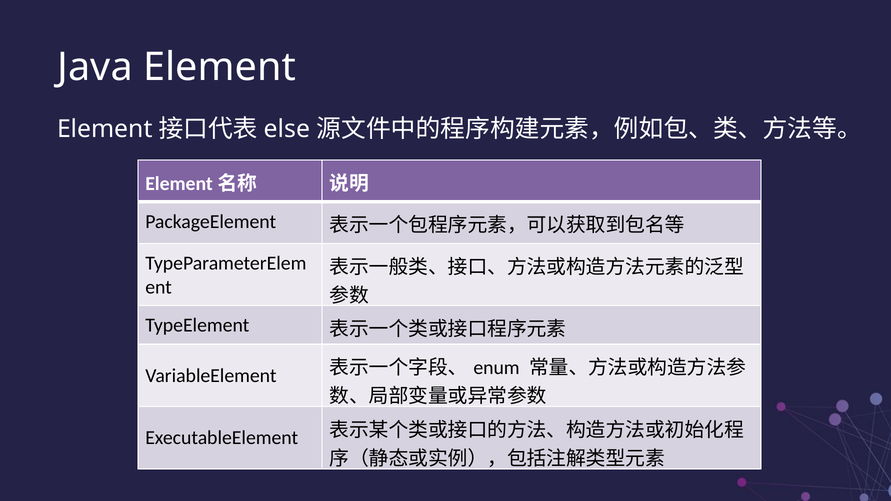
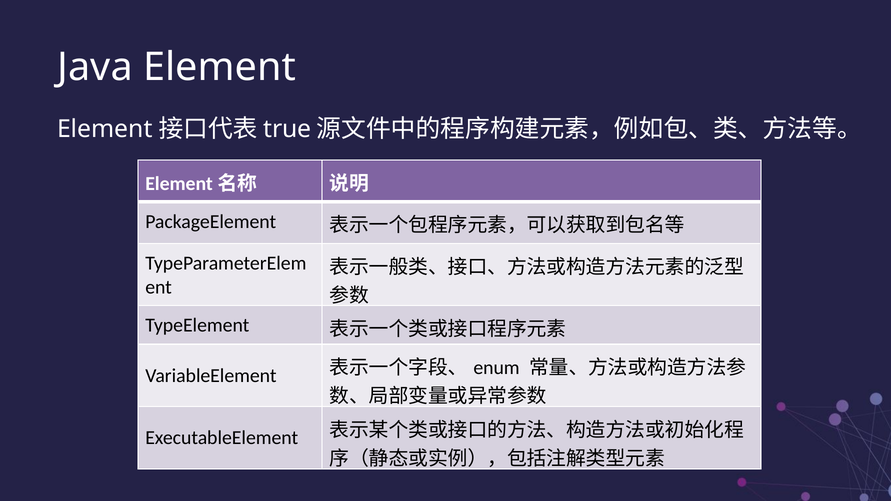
else: else -> true
